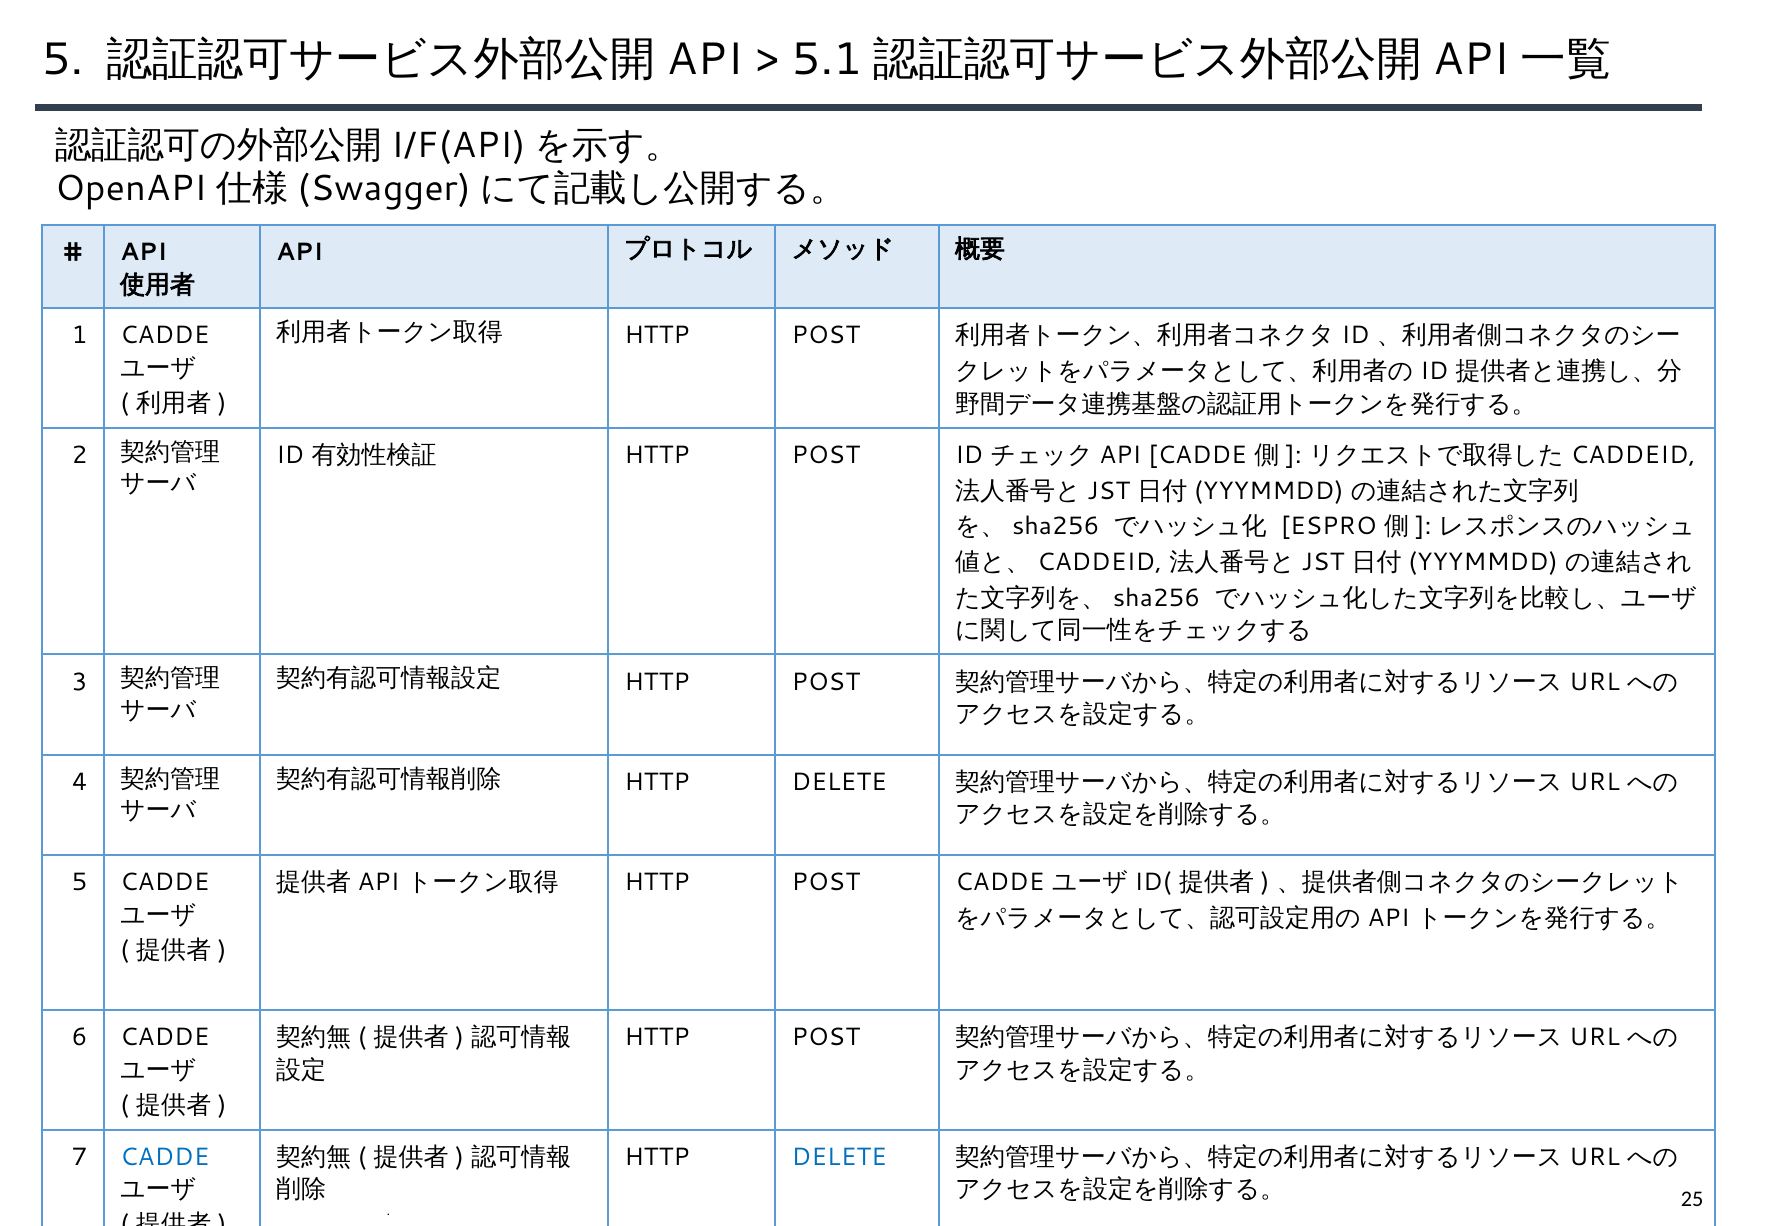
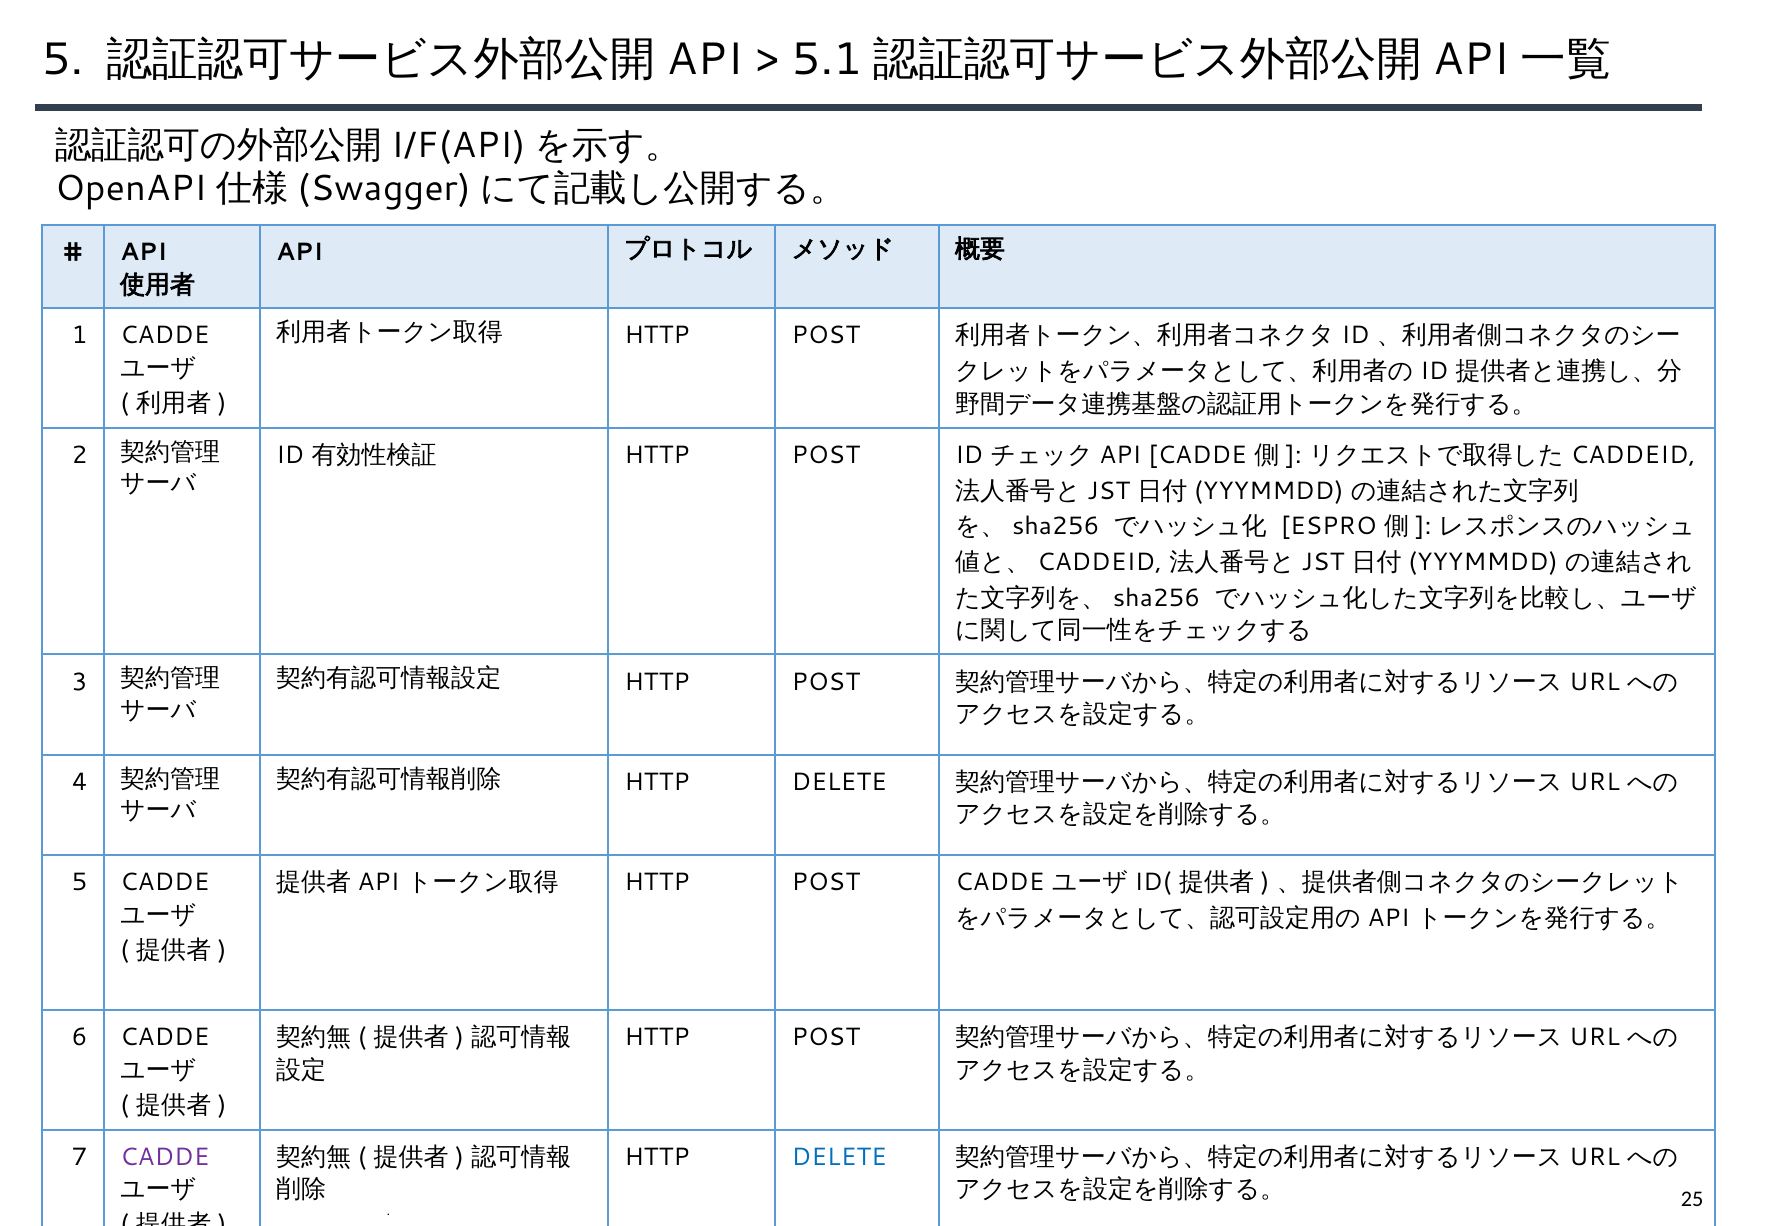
CADDE at (165, 1157) colour: blue -> purple
